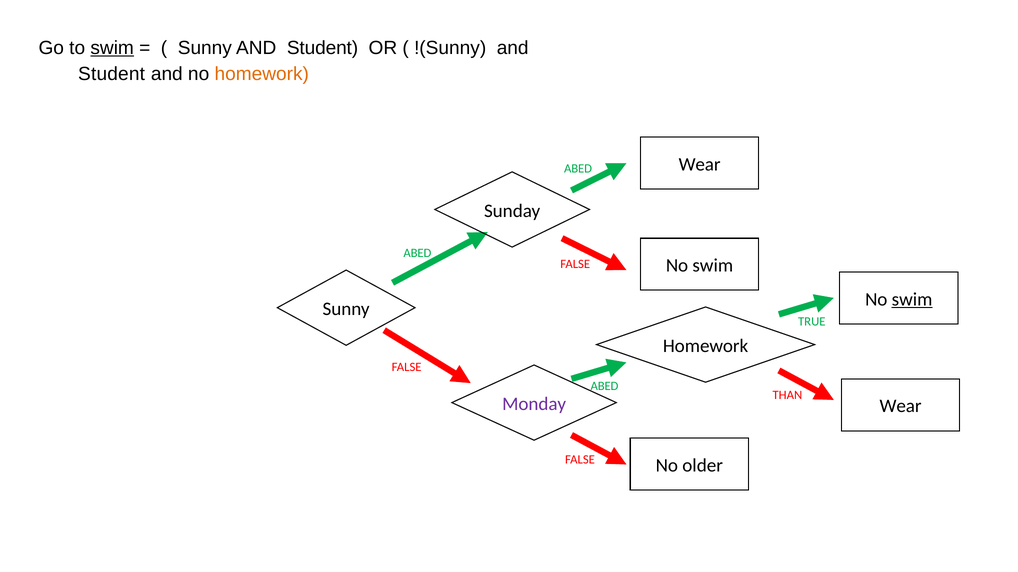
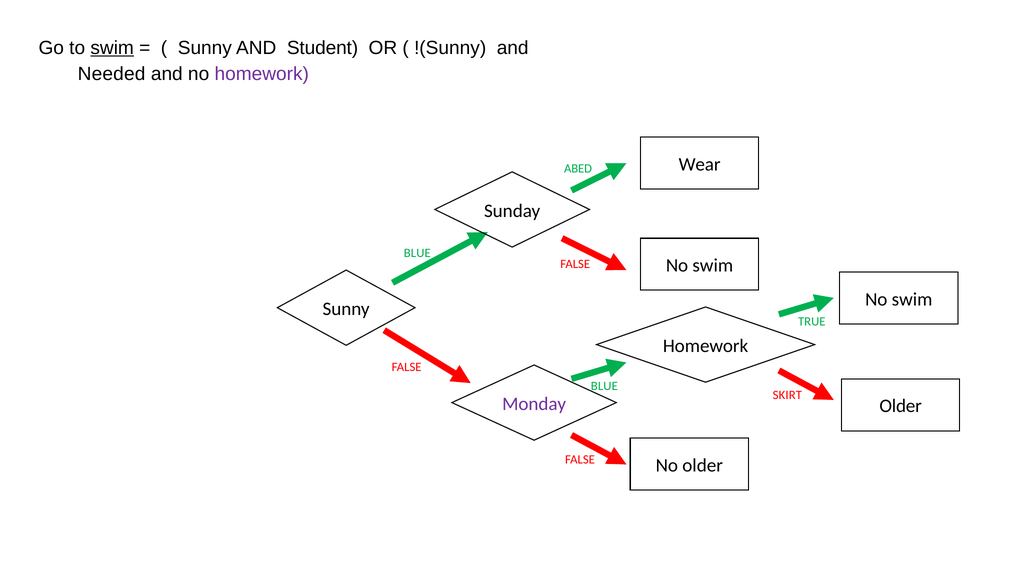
Student at (112, 74): Student -> Needed
homework at (262, 74) colour: orange -> purple
ABED at (417, 253): ABED -> BLUE
swim at (912, 300) underline: present -> none
ABED at (604, 386): ABED -> BLUE
THAN: THAN -> SKIRT
Wear at (901, 407): Wear -> Older
